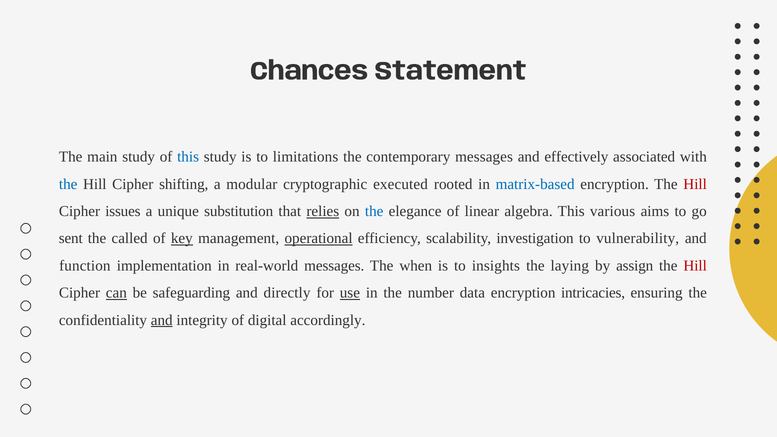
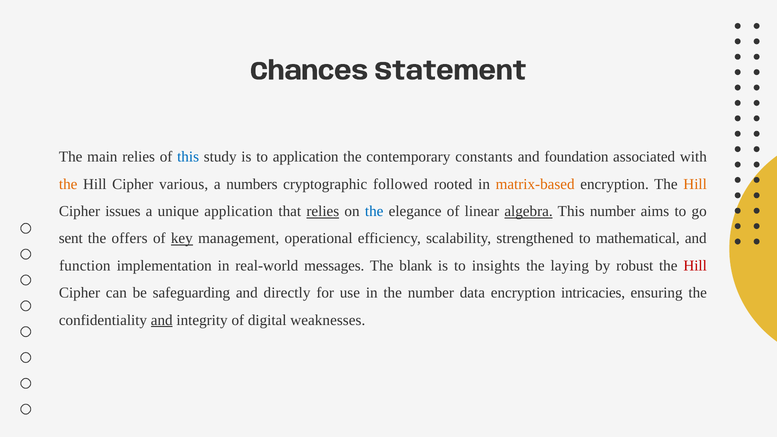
main study: study -> relies
to limitations: limitations -> application
contemporary messages: messages -> constants
effectively: effectively -> foundation
the at (68, 184) colour: blue -> orange
shifting: shifting -> various
modular: modular -> numbers
executed: executed -> followed
matrix-based colour: blue -> orange
Hill at (695, 184) colour: red -> orange
unique substitution: substitution -> application
algebra underline: none -> present
This various: various -> number
called: called -> offers
operational underline: present -> none
investigation: investigation -> strengthened
vulnerability: vulnerability -> mathematical
when: when -> blank
assign: assign -> robust
can underline: present -> none
use underline: present -> none
accordingly: accordingly -> weaknesses
